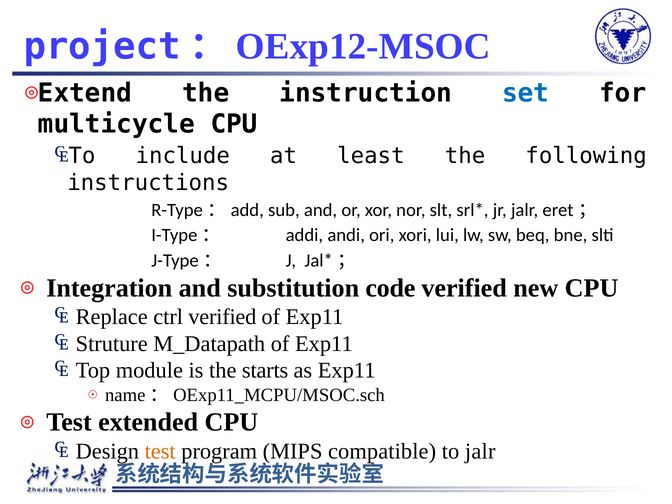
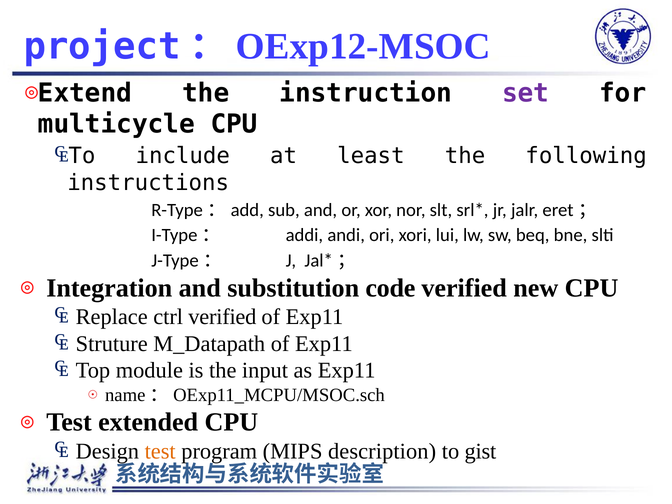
set colour: blue -> purple
starts: starts -> input
compatible: compatible -> description
to jalr: jalr -> gist
